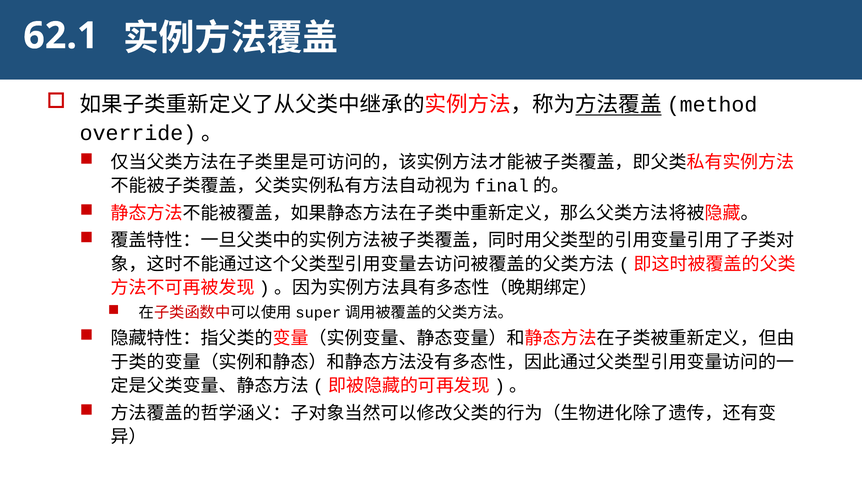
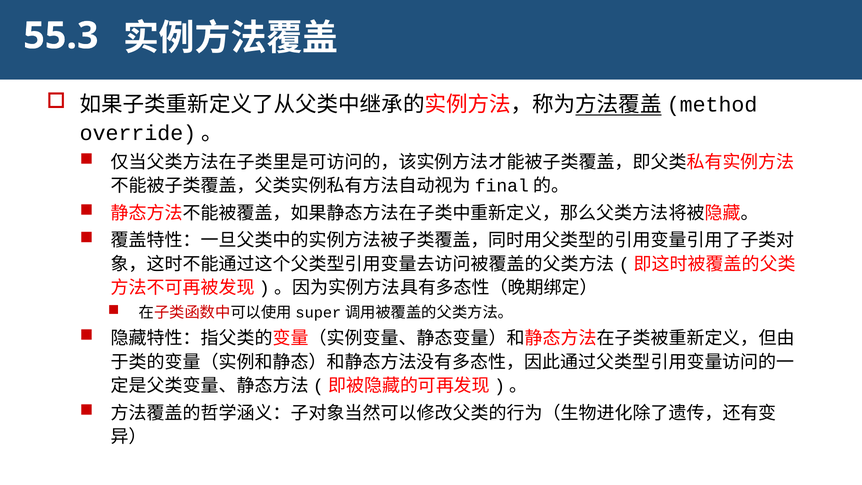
62.1: 62.1 -> 55.3
